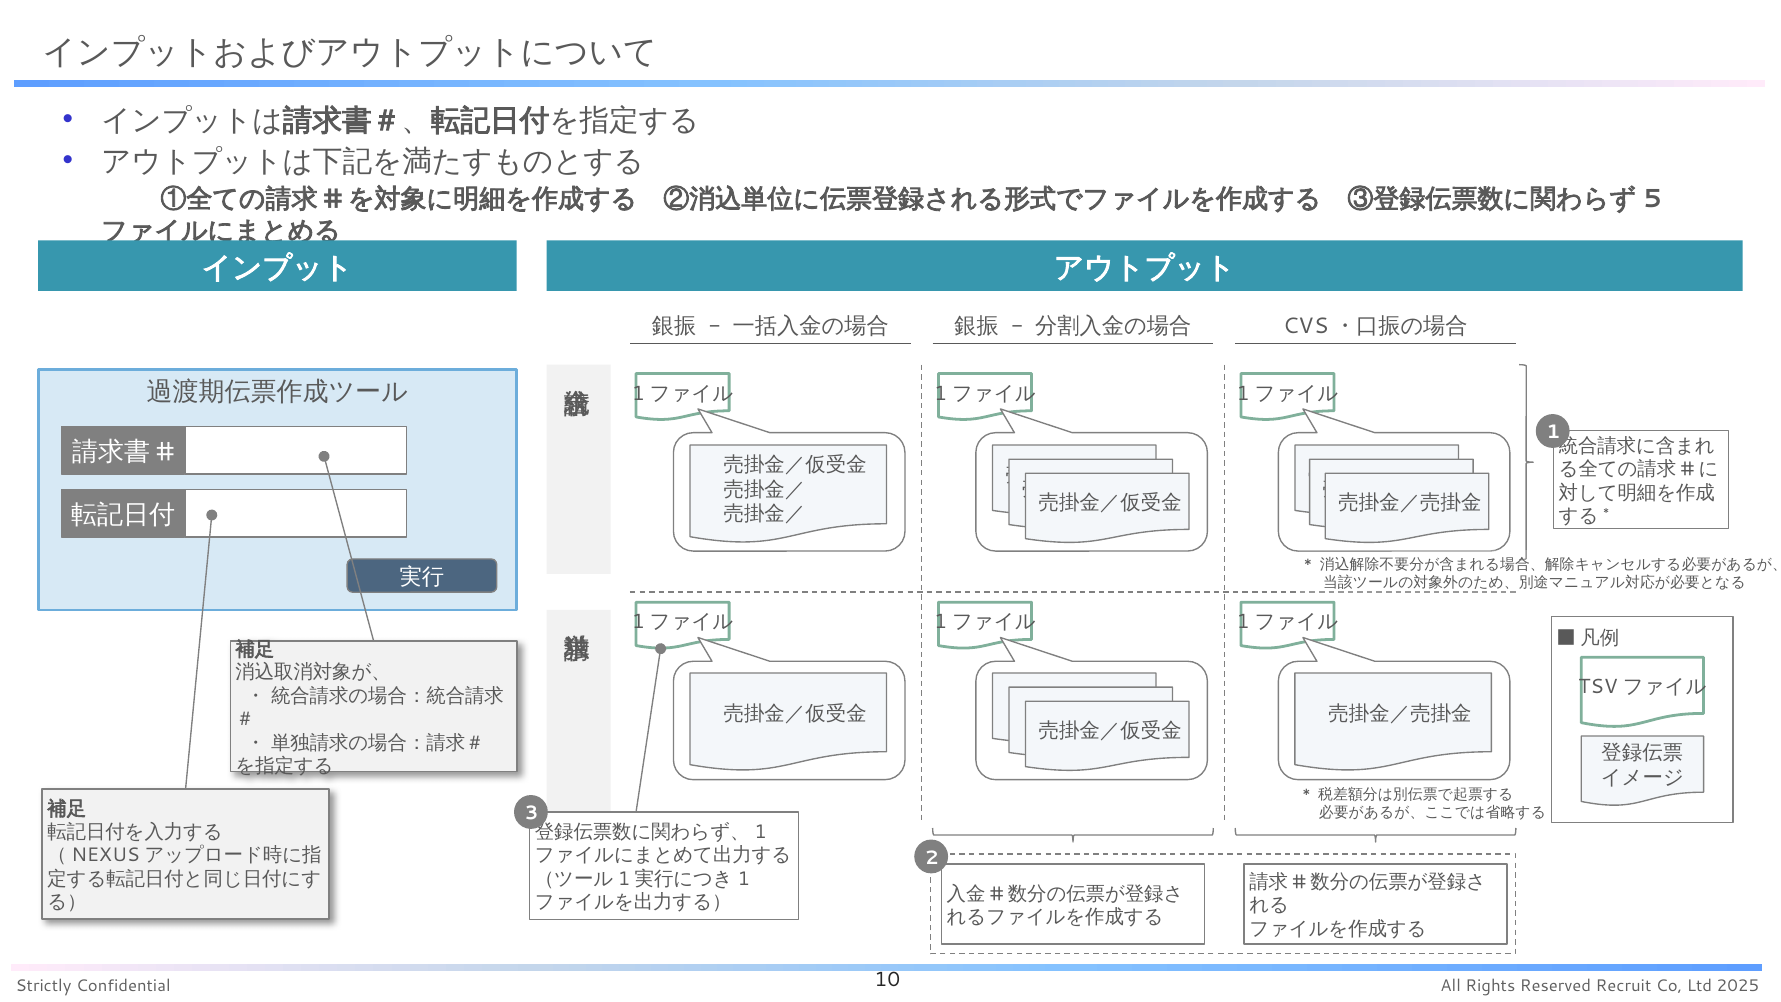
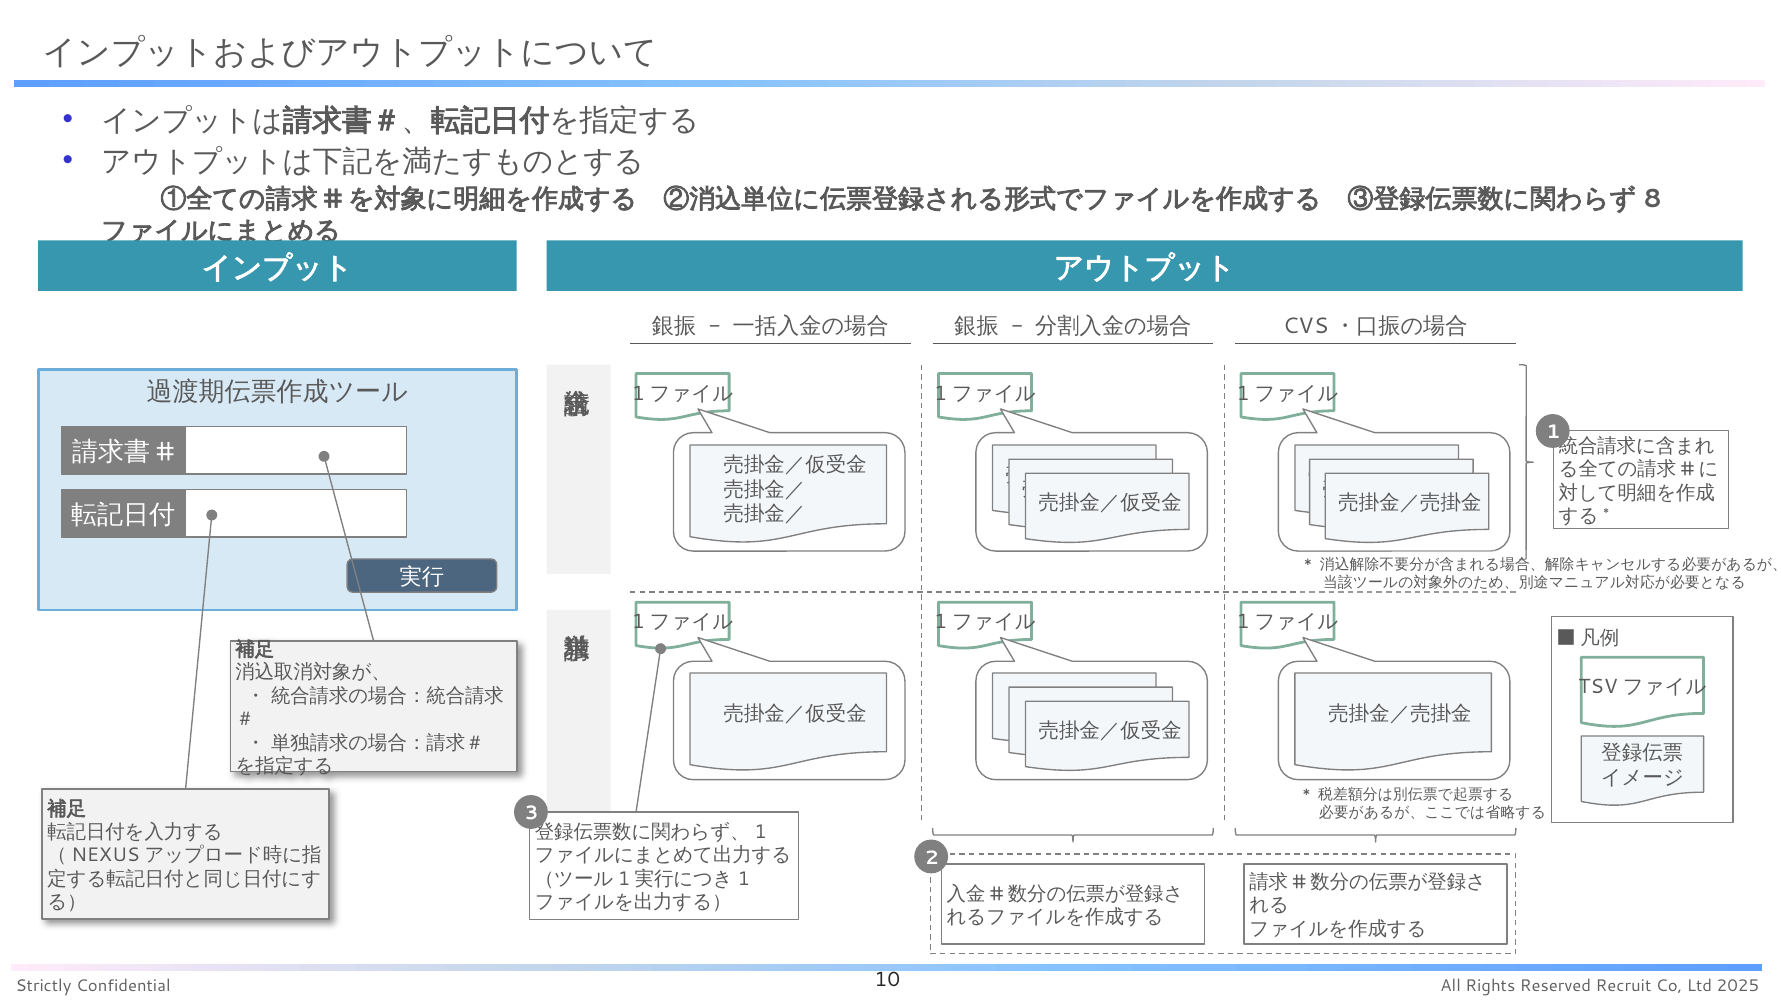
5: 5 -> 8
